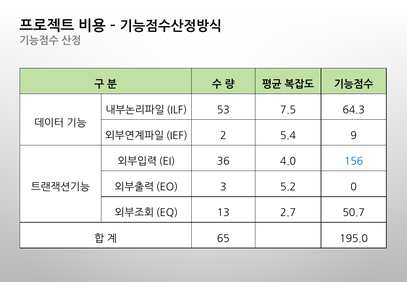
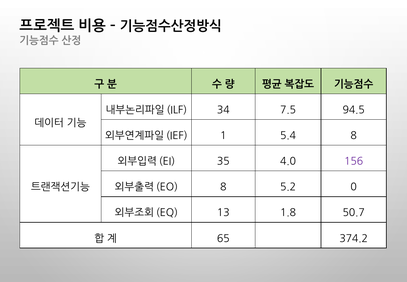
53: 53 -> 34
64.3: 64.3 -> 94.5
2: 2 -> 1
5.4 9: 9 -> 8
36: 36 -> 35
156 colour: blue -> purple
3 at (223, 187): 3 -> 8
2.7: 2.7 -> 1.8
195.0: 195.0 -> 374.2
